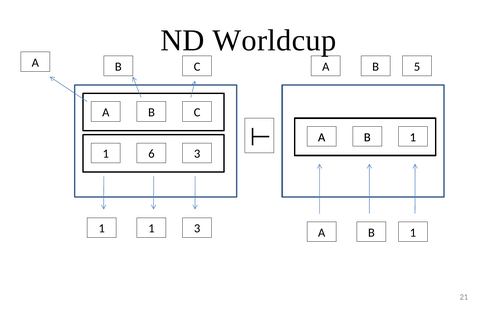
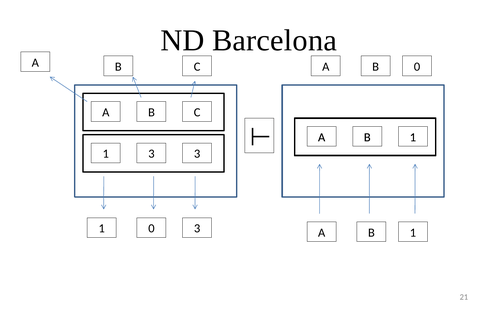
Worldcup: Worldcup -> Barcelona
B 5: 5 -> 0
1 6: 6 -> 3
1 1: 1 -> 0
